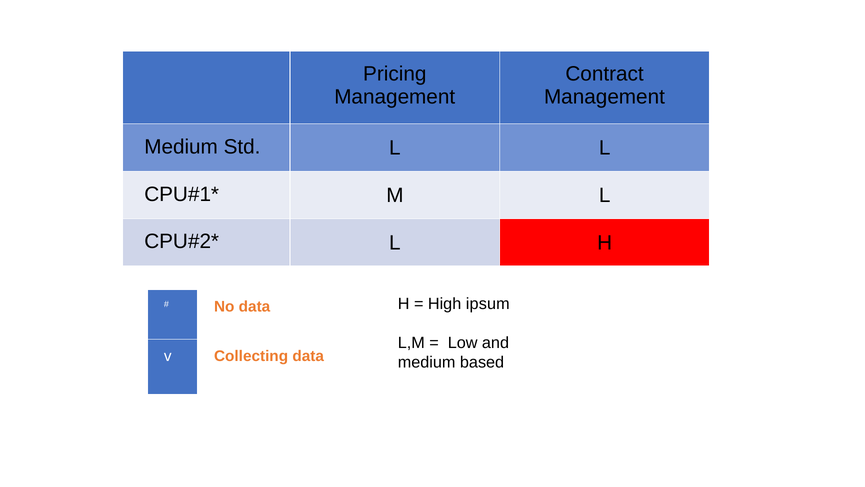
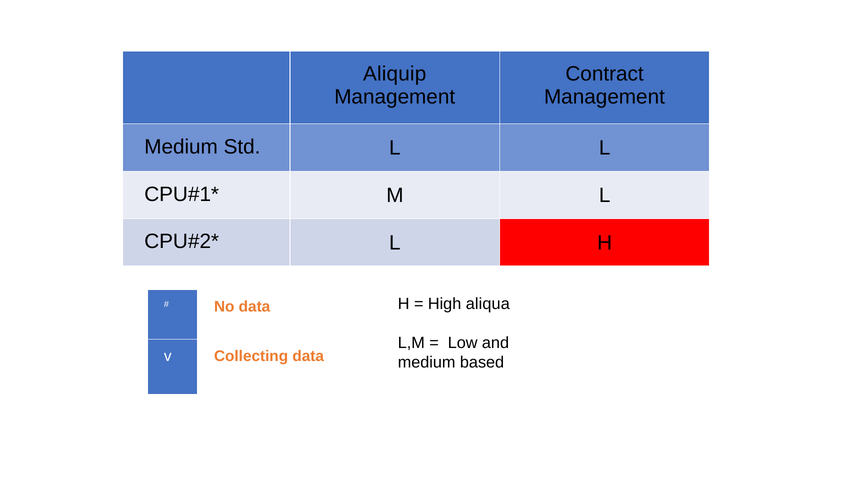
Pricing: Pricing -> Aliquip
ipsum: ipsum -> aliqua
